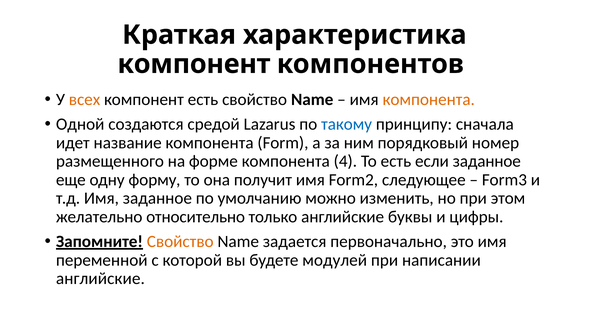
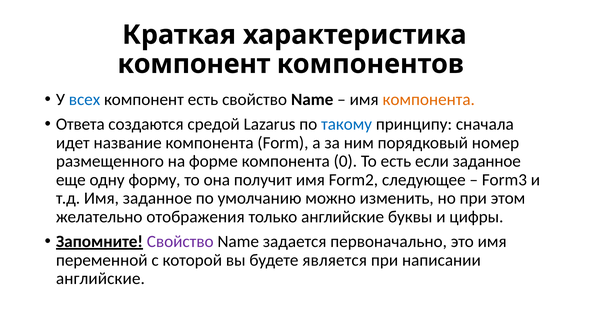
всех colour: orange -> blue
Одной: Одной -> Ответа
4: 4 -> 0
относительно: относительно -> отображения
Свойство at (180, 242) colour: orange -> purple
модулей: модулей -> является
